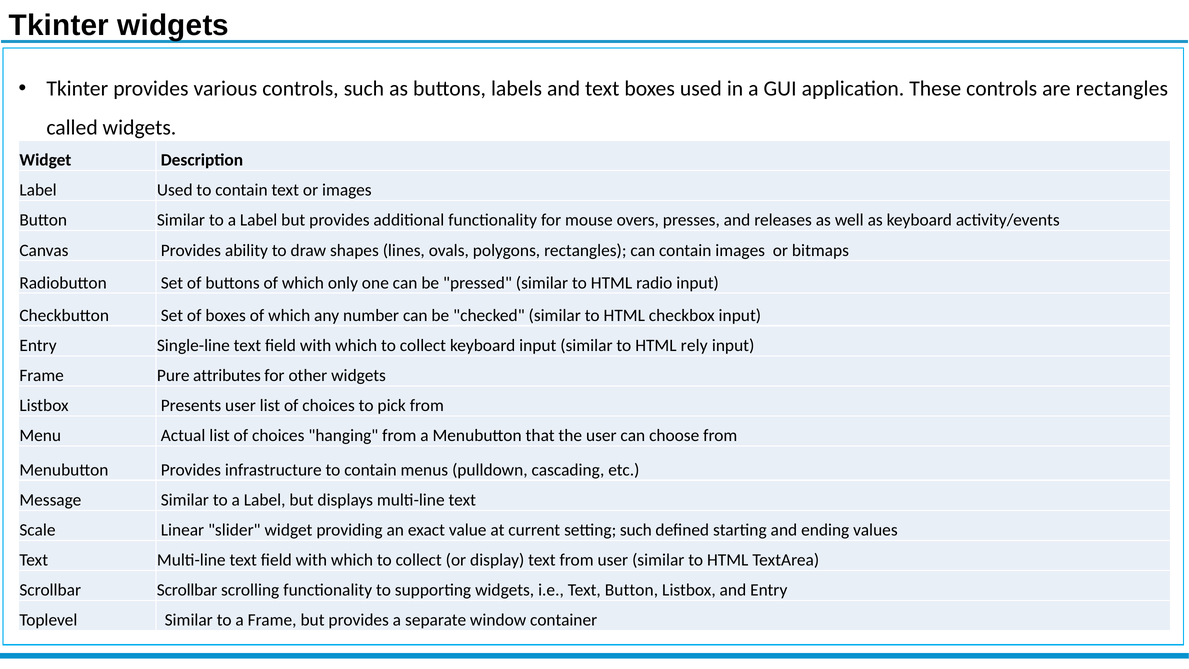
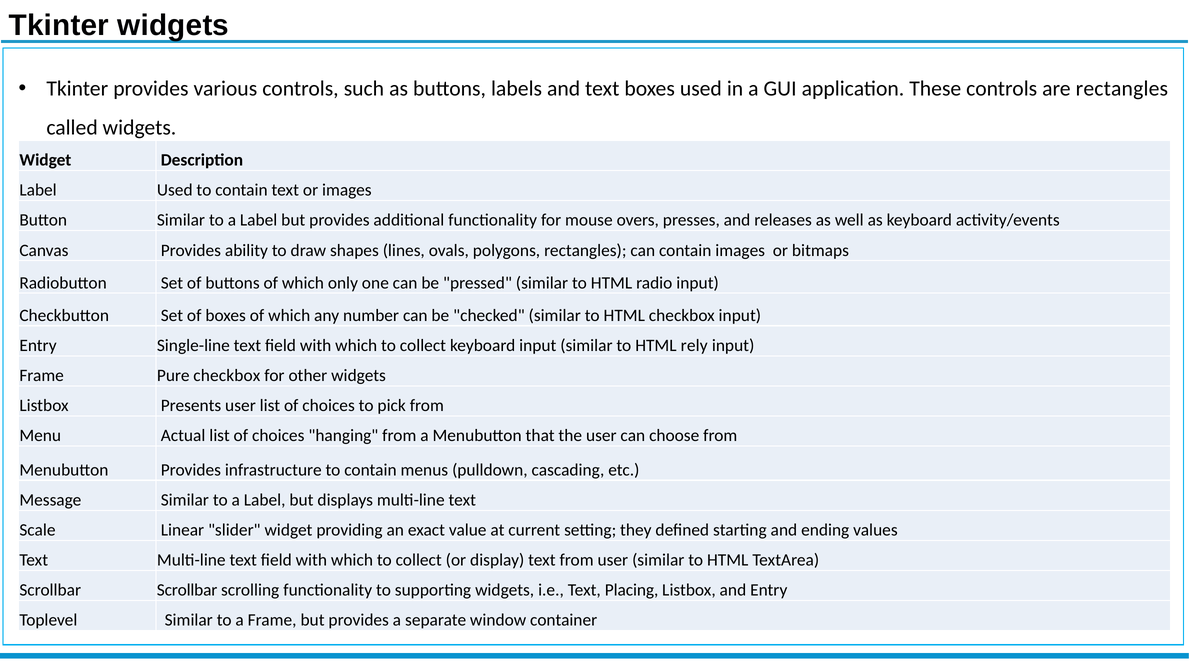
Pure attributes: attributes -> checkbox
setting such: such -> they
Text Button: Button -> Placing
